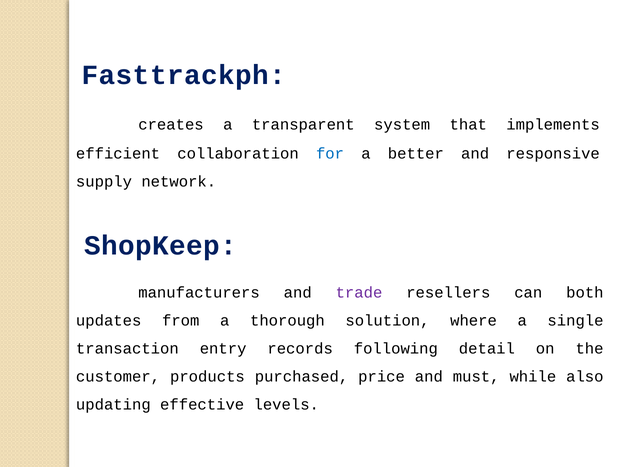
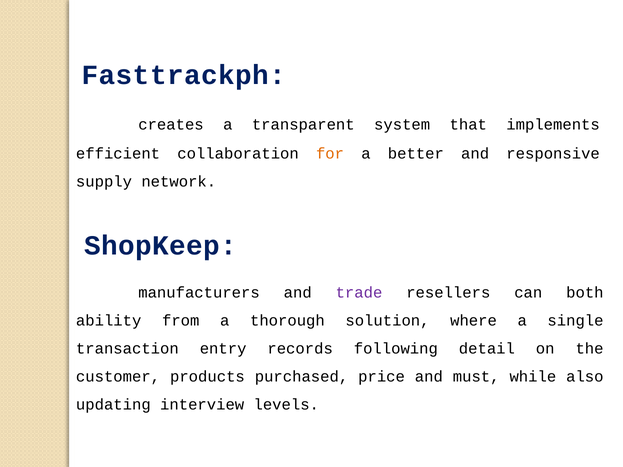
for colour: blue -> orange
updates: updates -> ability
effective: effective -> interview
